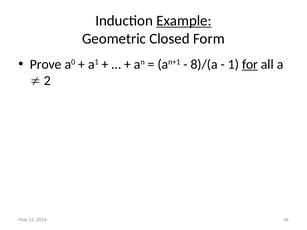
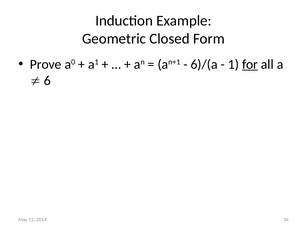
Example underline: present -> none
8)/(a: 8)/(a -> 6)/(a
2: 2 -> 6
